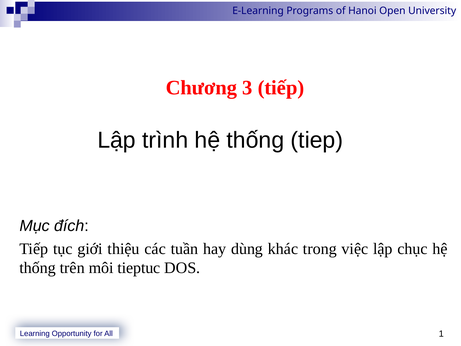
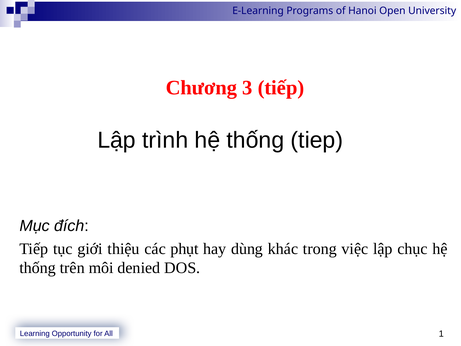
tuần: tuần -> phụt
tieptuc: tieptuc -> denied
